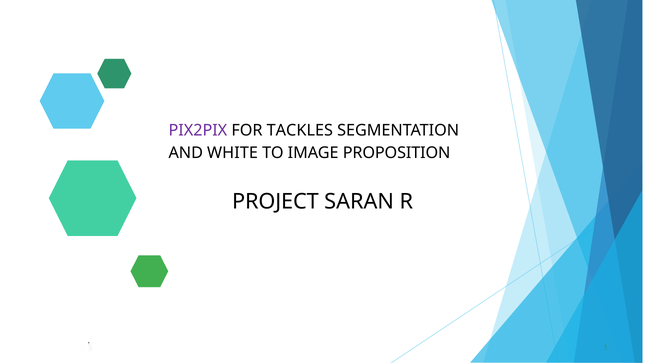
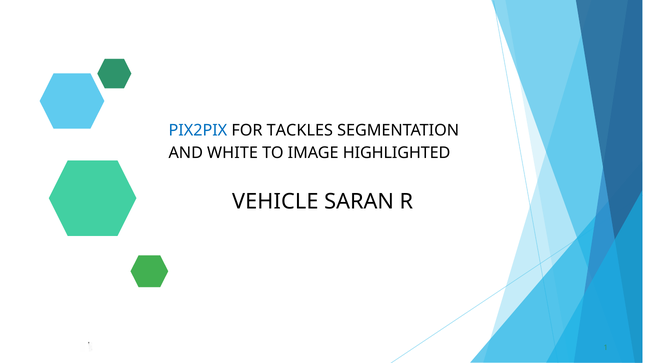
PIX2PIX colour: purple -> blue
PROPOSITION: PROPOSITION -> HIGHLIGHTED
PROJECT: PROJECT -> VEHICLE
